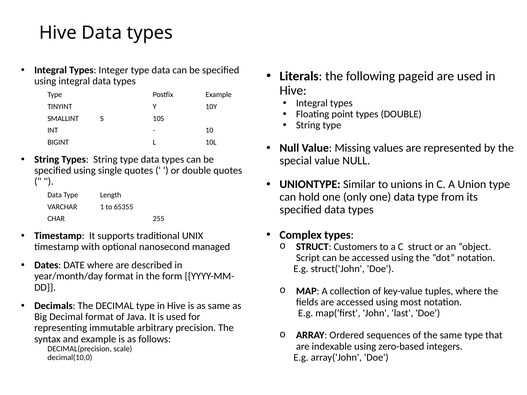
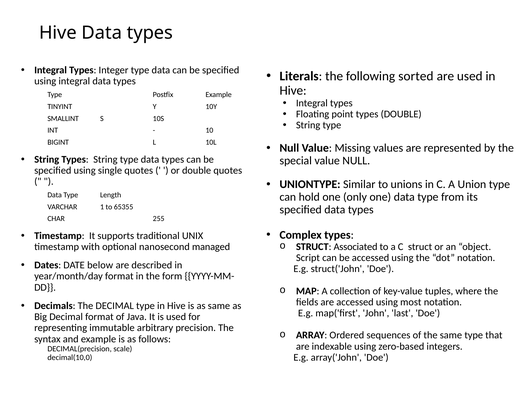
pageid: pageid -> sorted
Customers: Customers -> Associated
DATE where: where -> below
